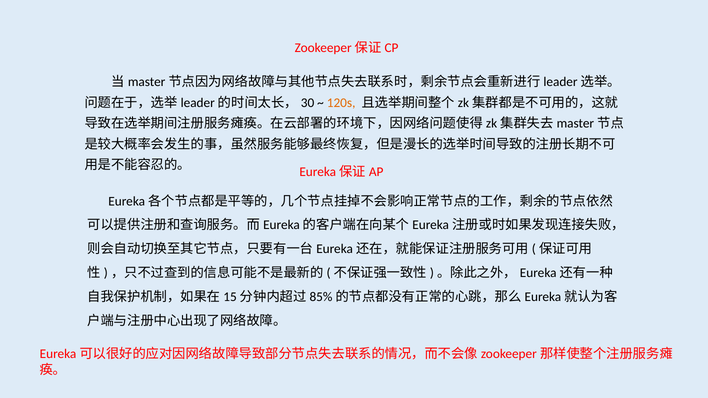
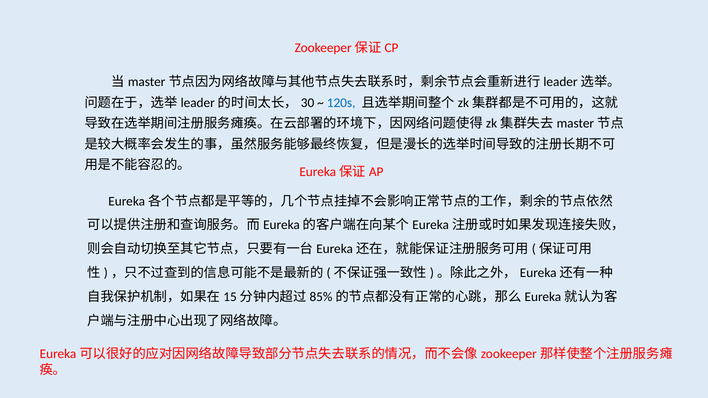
120s colour: orange -> blue
